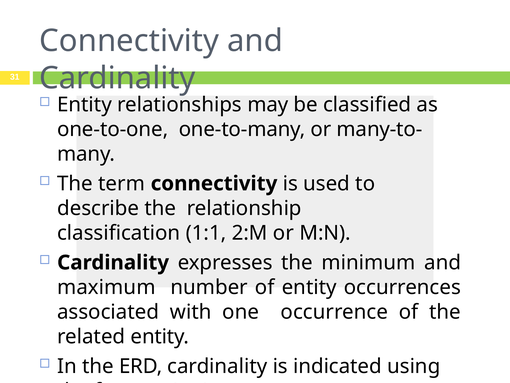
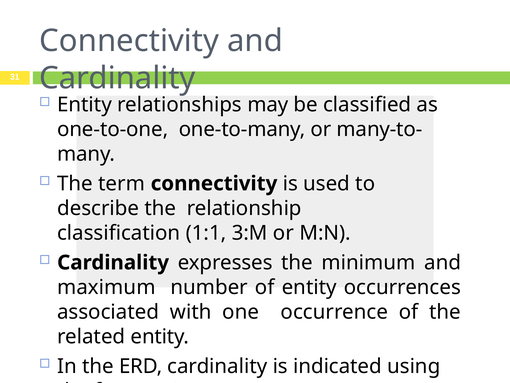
2:M: 2:M -> 3:M
